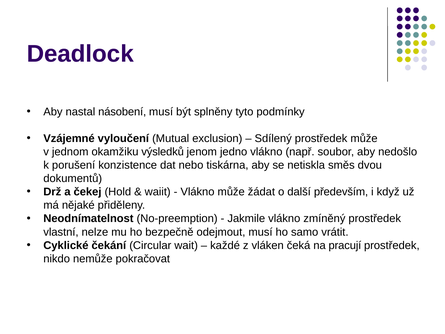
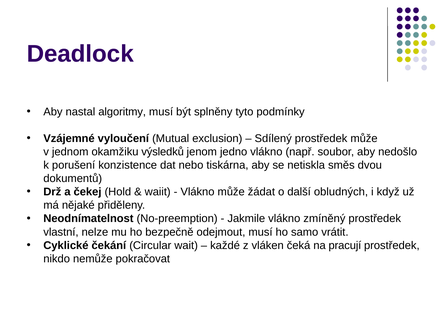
násobení: násobení -> algoritmy
především: především -> obludných
